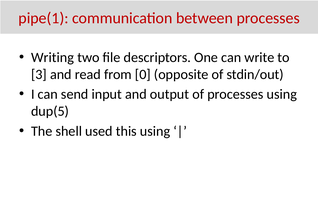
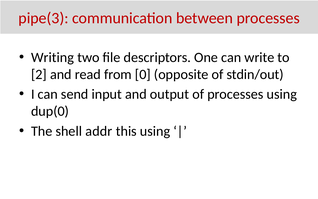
pipe(1: pipe(1 -> pipe(3
3: 3 -> 2
dup(5: dup(5 -> dup(0
used: used -> addr
